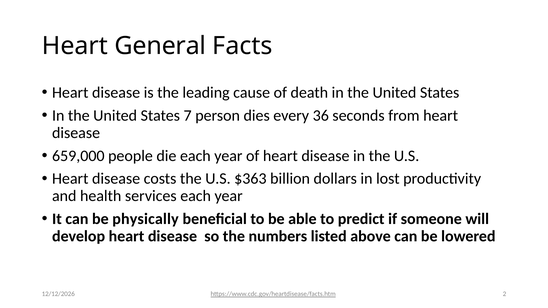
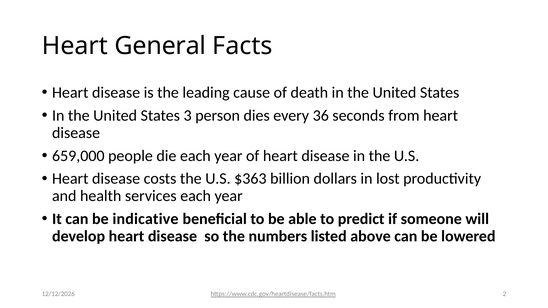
7: 7 -> 3
physically: physically -> indicative
